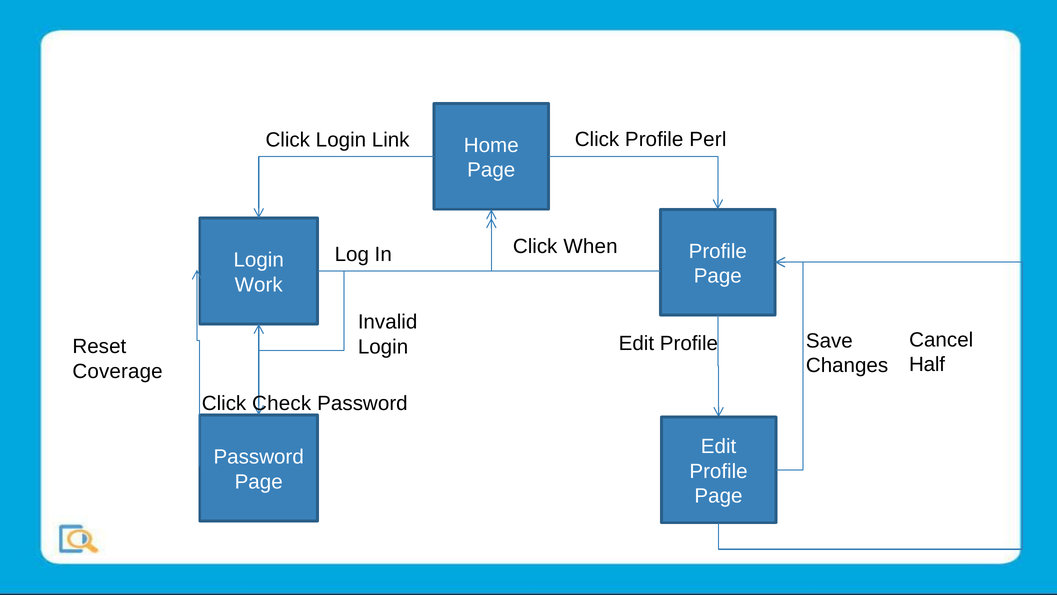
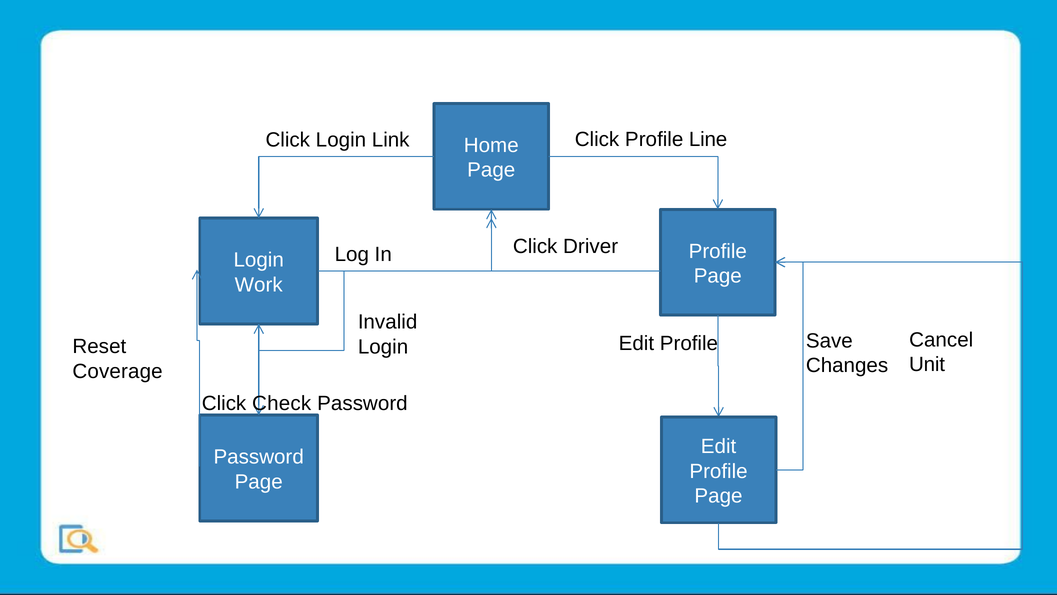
Perl: Perl -> Line
When: When -> Driver
Half: Half -> Unit
